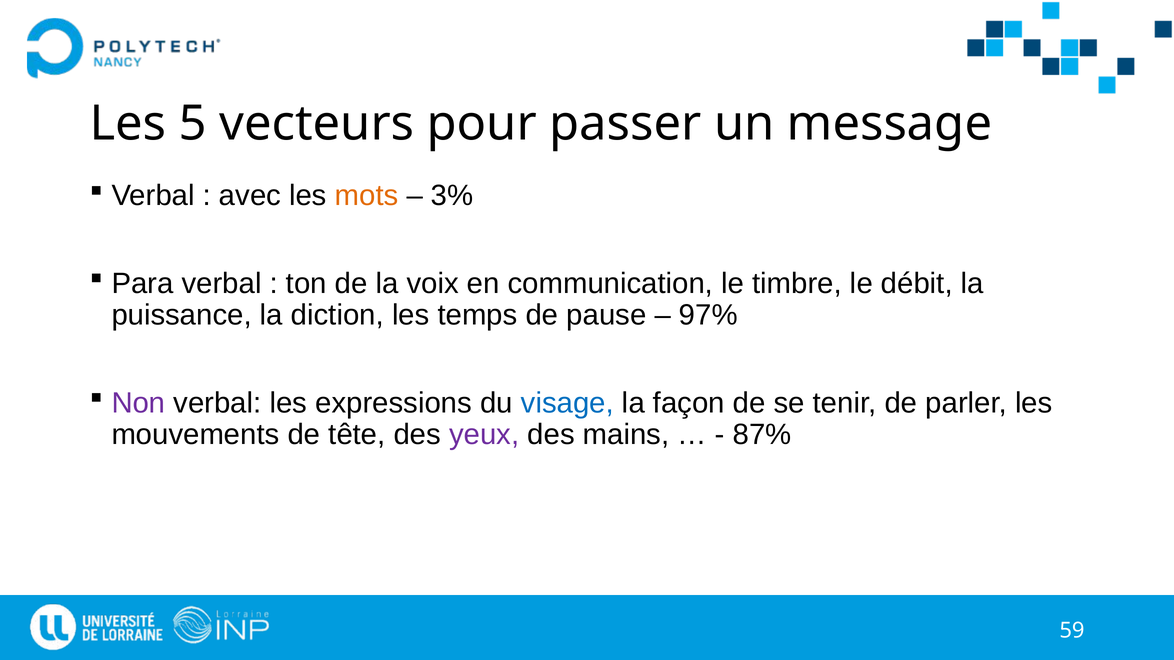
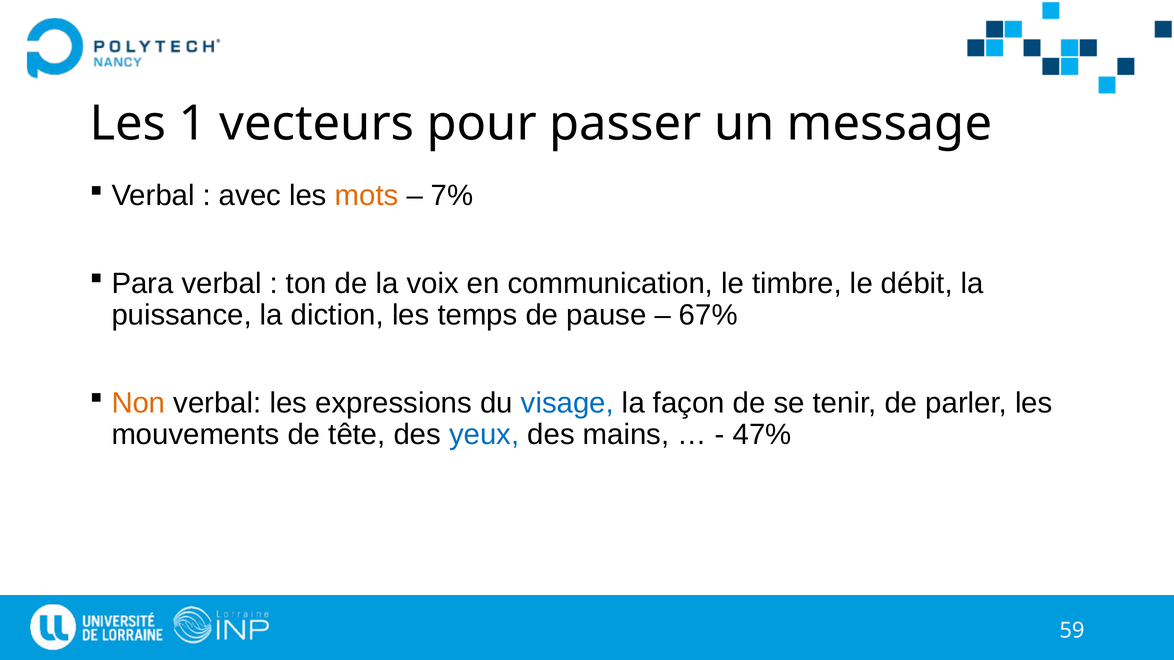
5: 5 -> 1
3%: 3% -> 7%
97%: 97% -> 67%
Non colour: purple -> orange
yeux colour: purple -> blue
87%: 87% -> 47%
